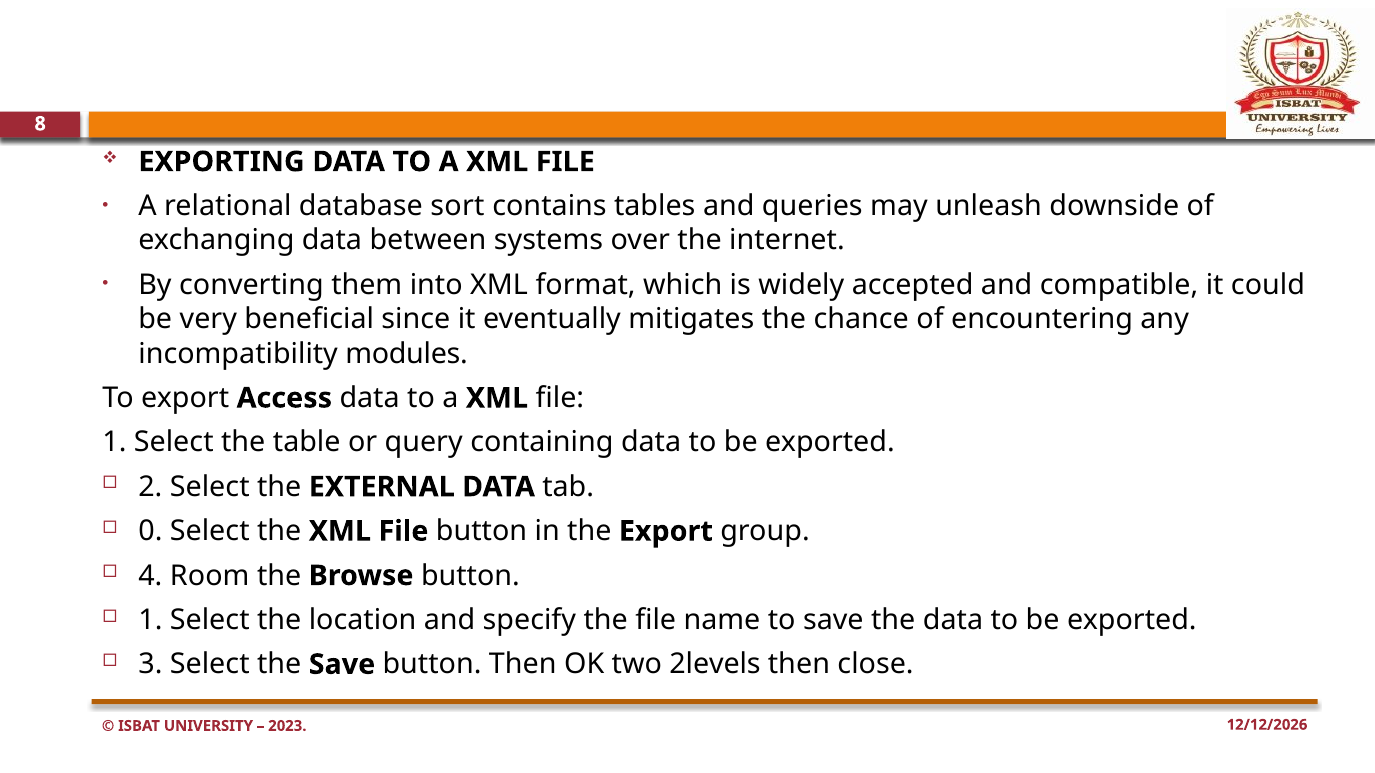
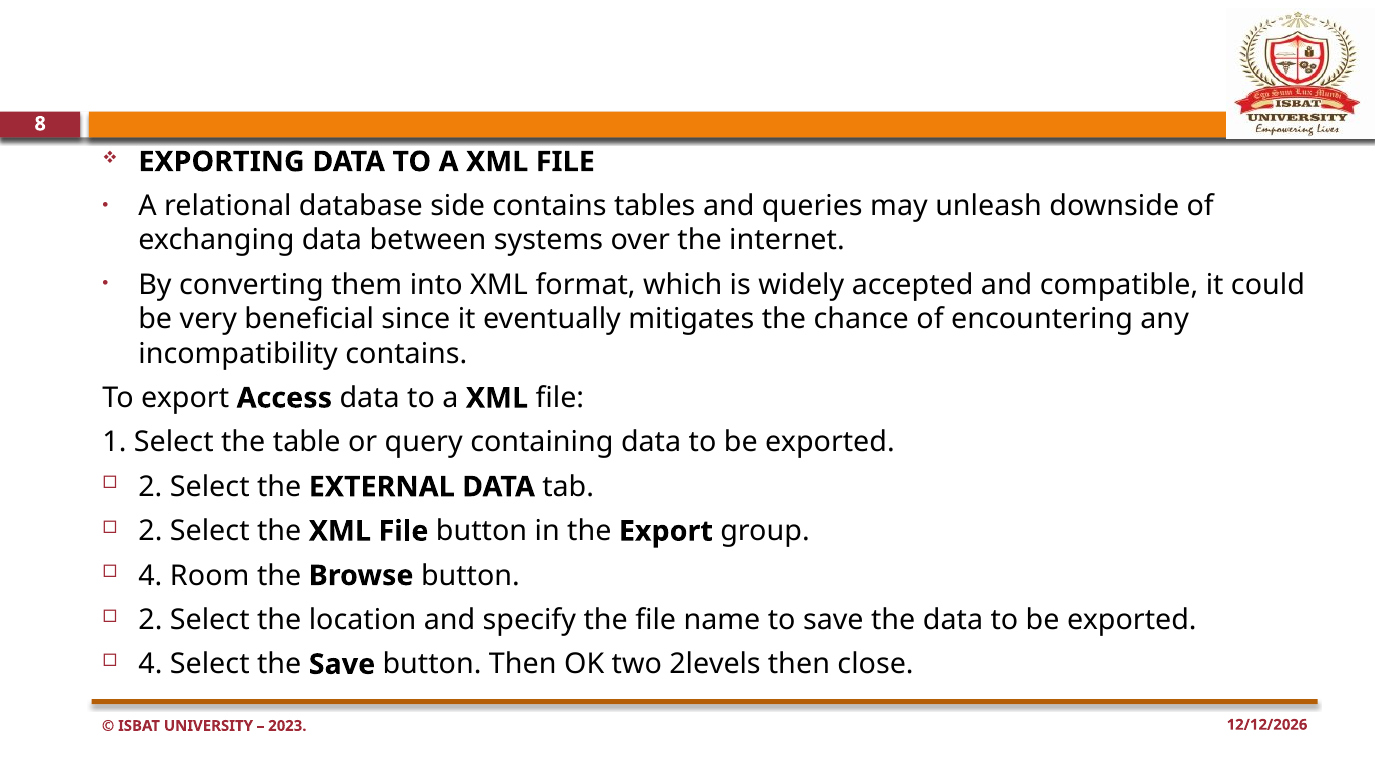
sort: sort -> side
incompatibility modules: modules -> contains
0 at (150, 532): 0 -> 2
1 at (150, 621): 1 -> 2
3 at (150, 665): 3 -> 4
